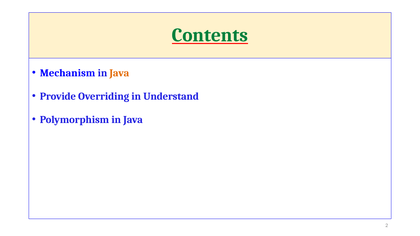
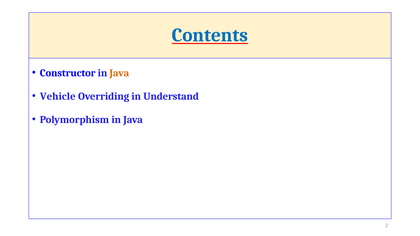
Contents colour: green -> blue
Mechanism: Mechanism -> Constructor
Provide: Provide -> Vehicle
